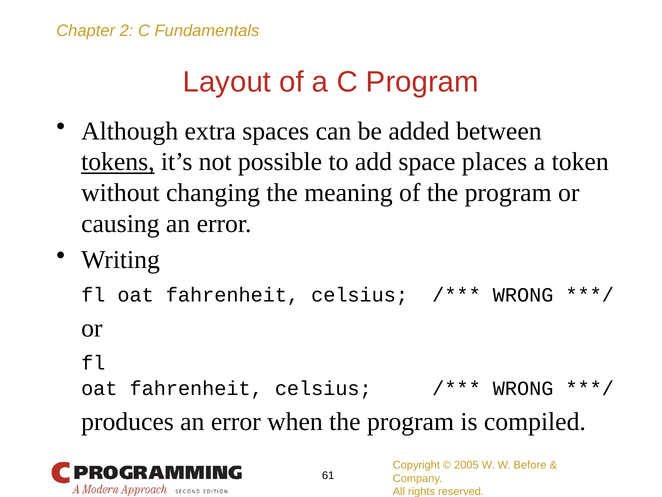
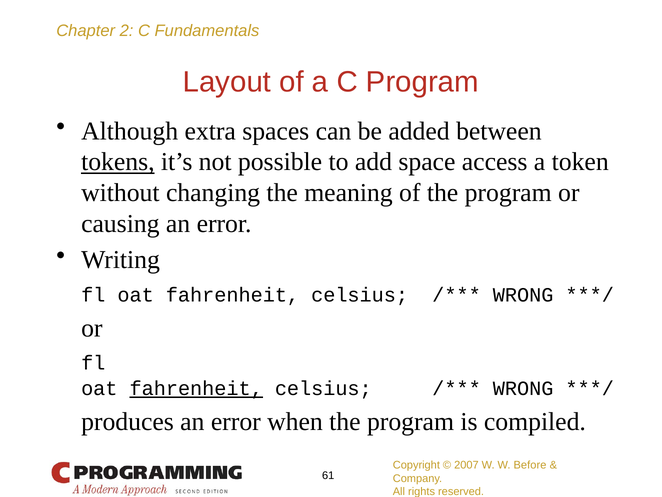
places: places -> access
fahrenheit at (196, 388) underline: none -> present
2005: 2005 -> 2007
